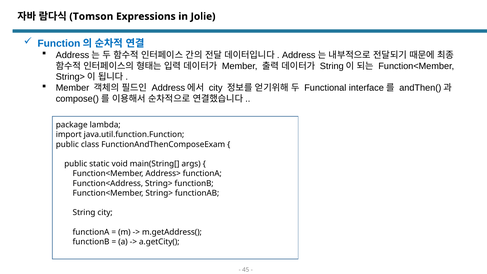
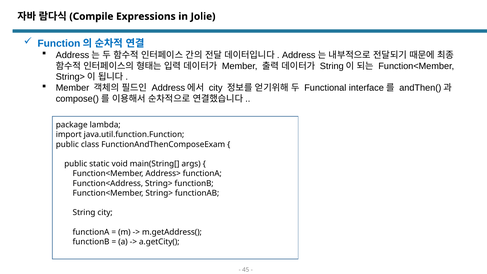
Tomson: Tomson -> Compile
